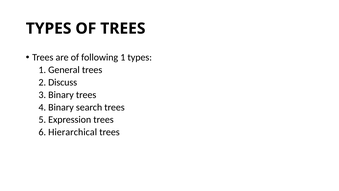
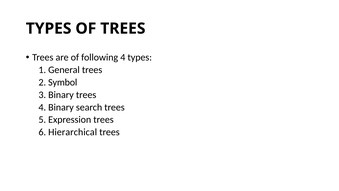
following 1: 1 -> 4
Discuss: Discuss -> Symbol
